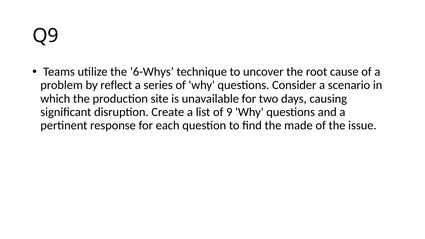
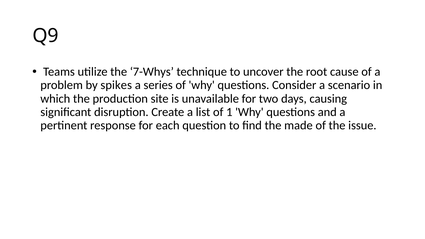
6-Whys: 6-Whys -> 7-Whys
reflect: reflect -> spikes
9: 9 -> 1
